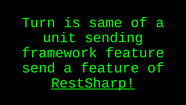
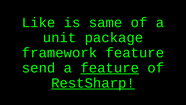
Turn: Turn -> Like
sending: sending -> package
feature at (110, 68) underline: none -> present
